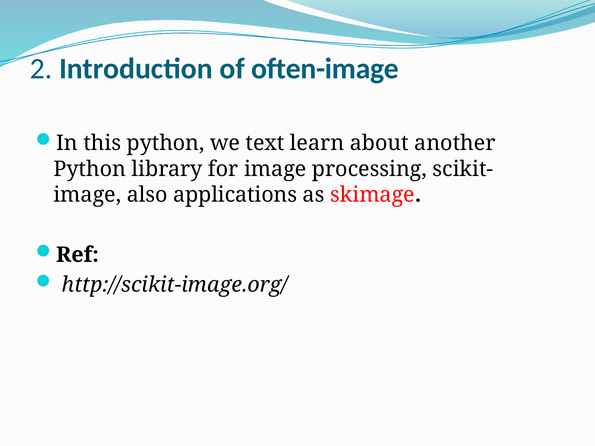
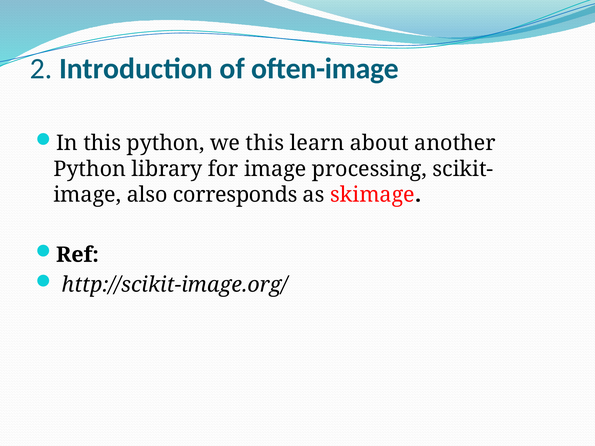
we text: text -> this
applications: applications -> corresponds
